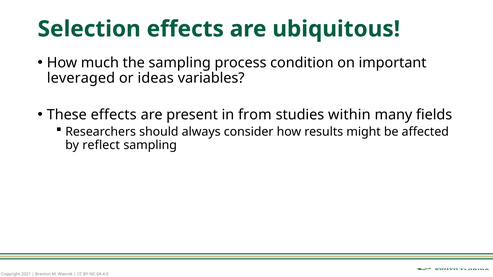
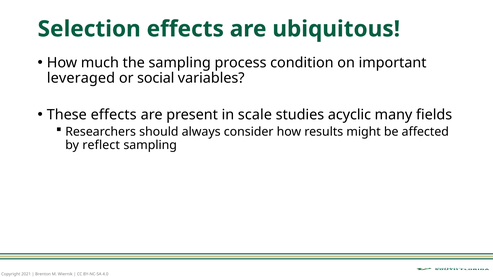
ideas: ideas -> social
from: from -> scale
within: within -> acyclic
